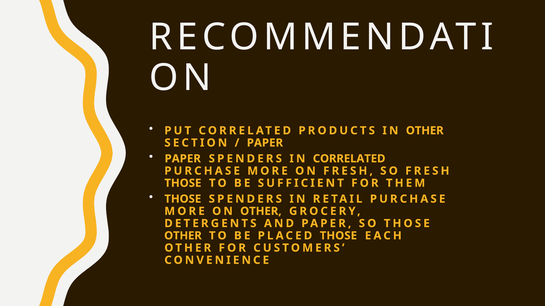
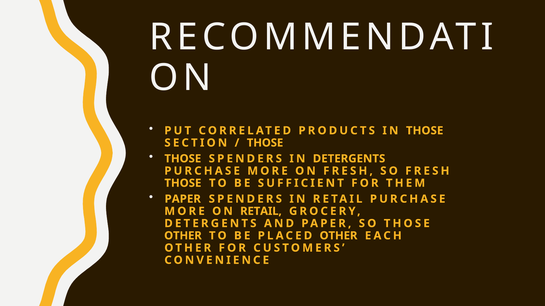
IN OTHER: OTHER -> THOSE
PAPER at (265, 143): PAPER -> THOSE
PAPER at (183, 159): PAPER -> THOSE
IN CORRELATED: CORRELATED -> DETERGENTS
THOSE at (183, 199): THOSE -> PAPER
ON OTHER: OTHER -> RETAIL
PLACED THOSE: THOSE -> OTHER
